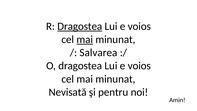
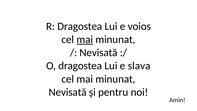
Dragostea at (80, 26) underline: present -> none
Salvarea at (98, 53): Salvarea -> Nevisată
voios at (139, 66): voios -> slava
